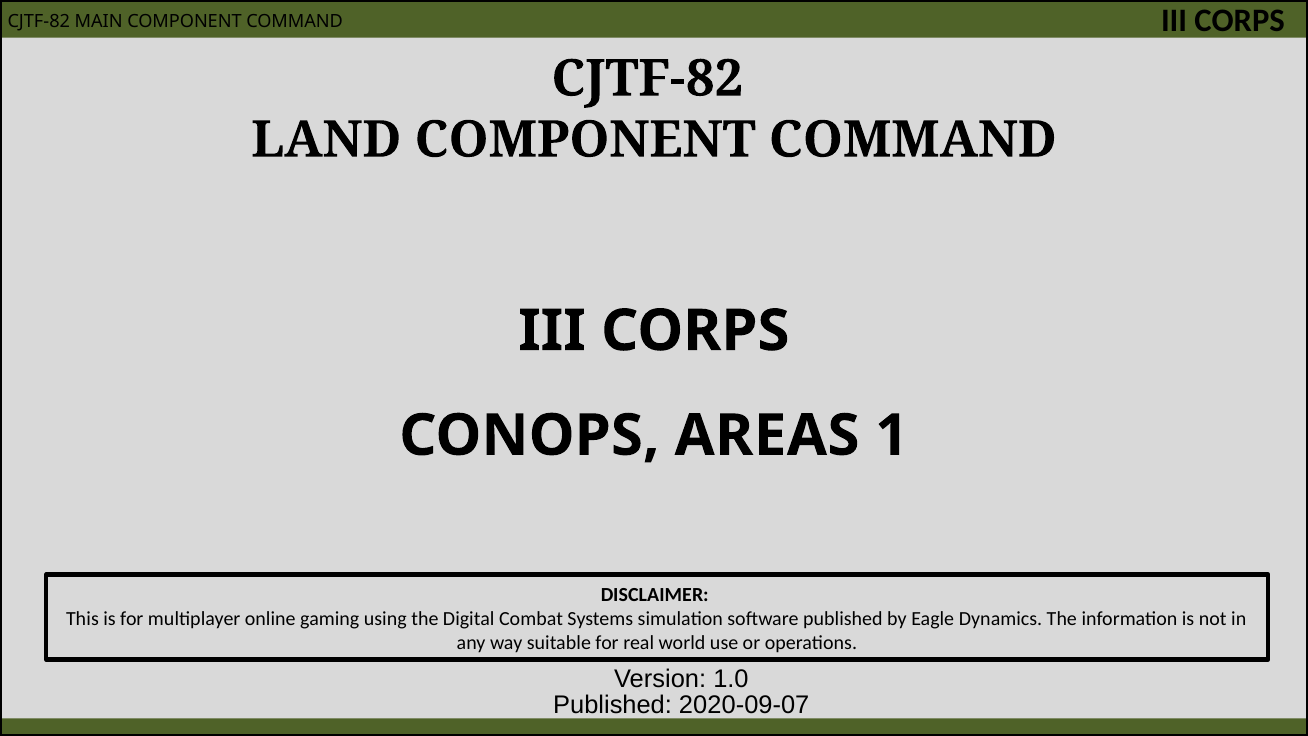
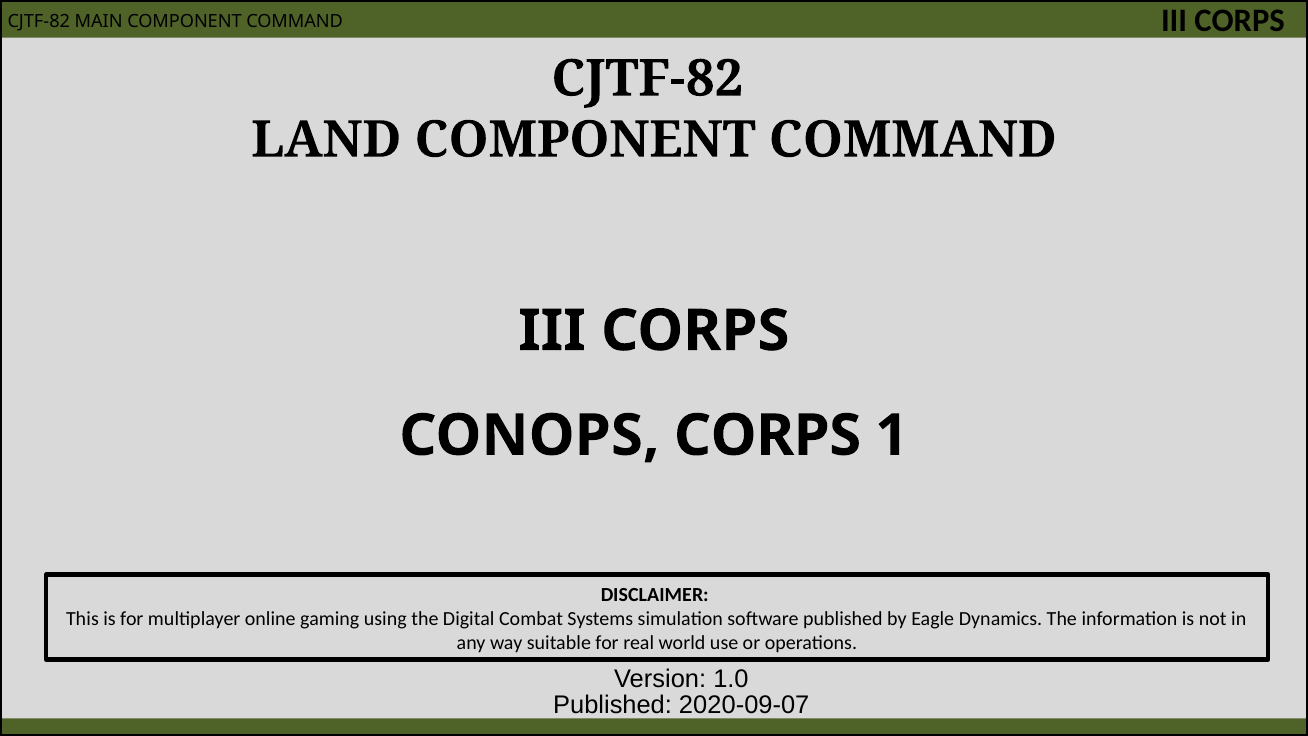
CONOPS AREAS: AREAS -> CORPS
